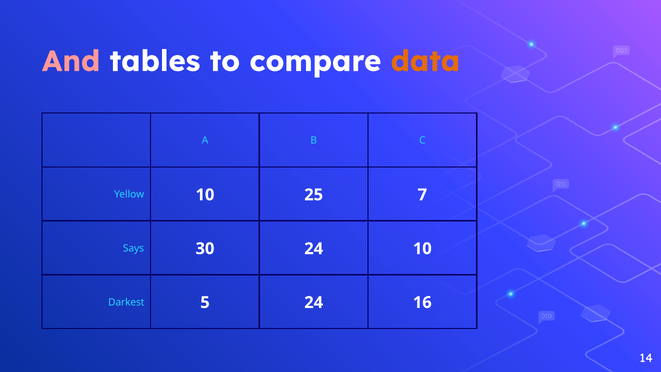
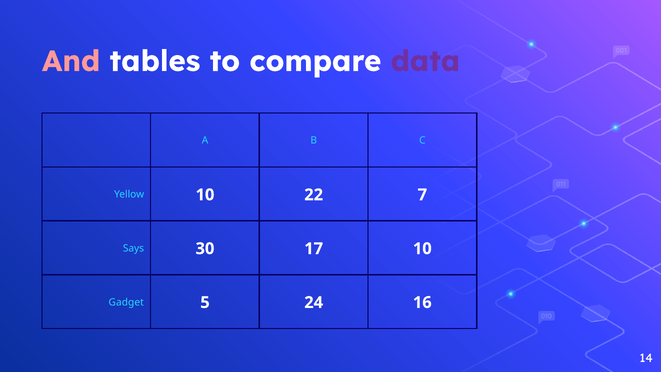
data colour: orange -> purple
25: 25 -> 22
30 24: 24 -> 17
Darkest: Darkest -> Gadget
